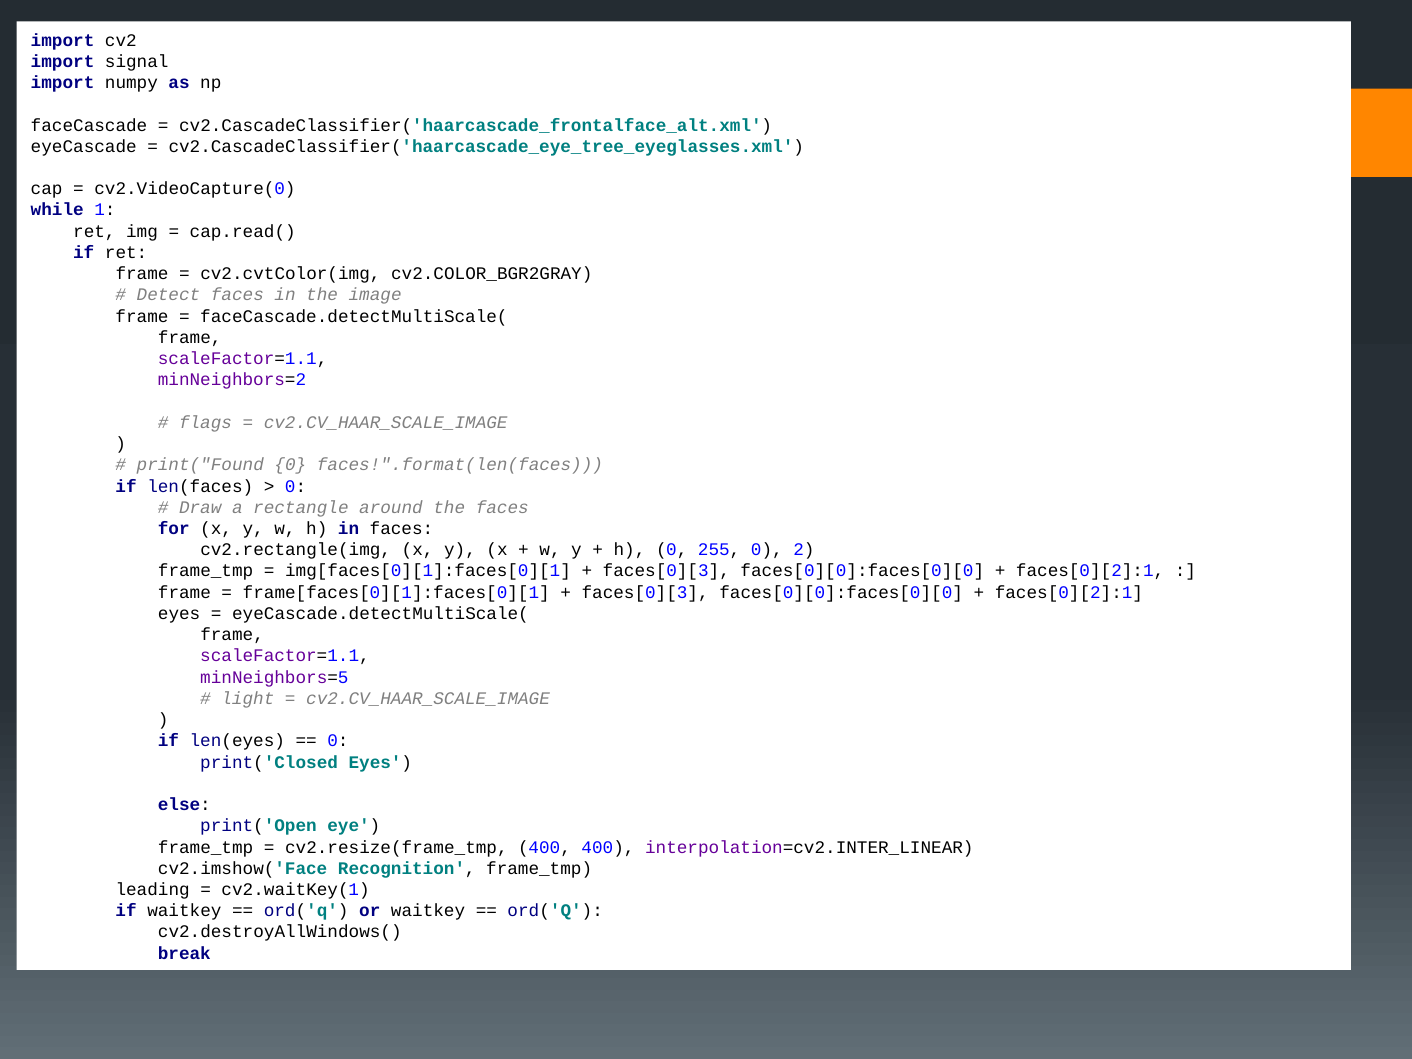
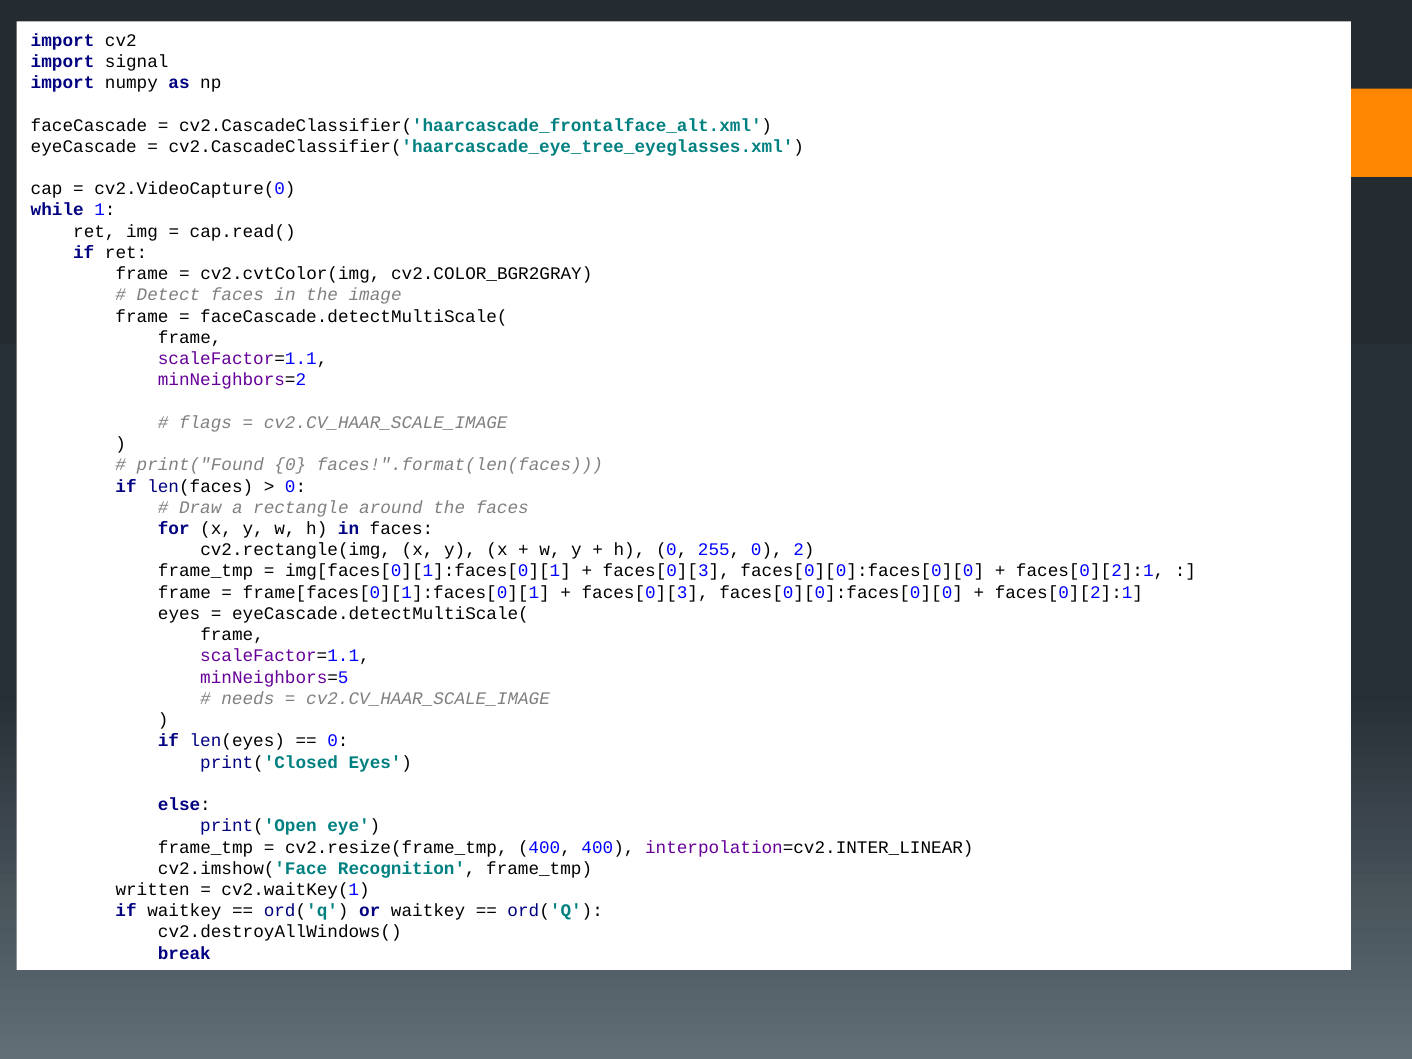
light: light -> needs
leading: leading -> written
